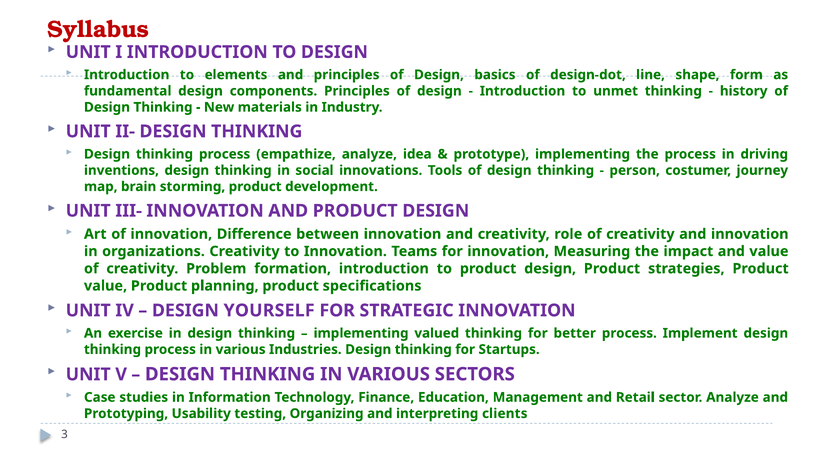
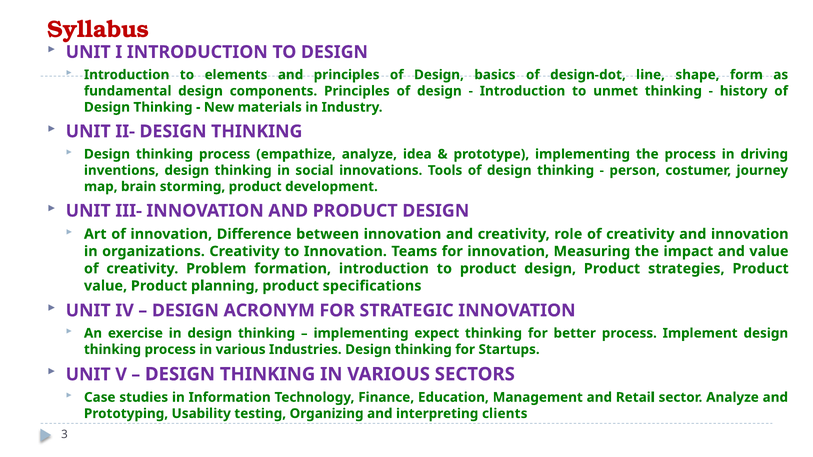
YOURSELF: YOURSELF -> ACRONYM
valued: valued -> expect
